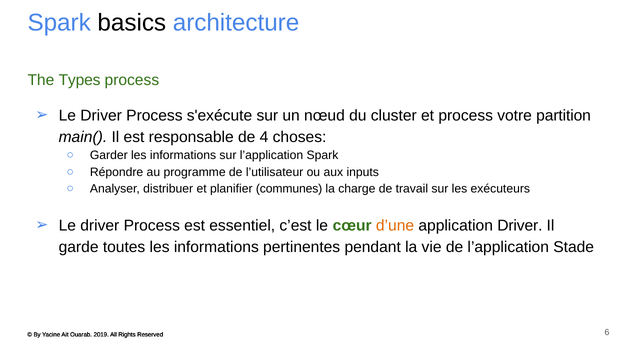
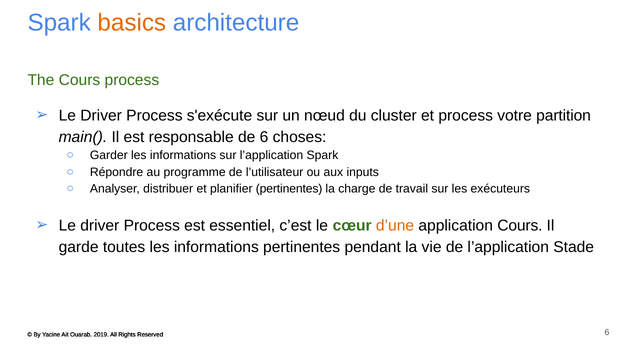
basics colour: black -> orange
The Types: Types -> Cours
de 4: 4 -> 6
planifier communes: communes -> pertinentes
application Driver: Driver -> Cours
